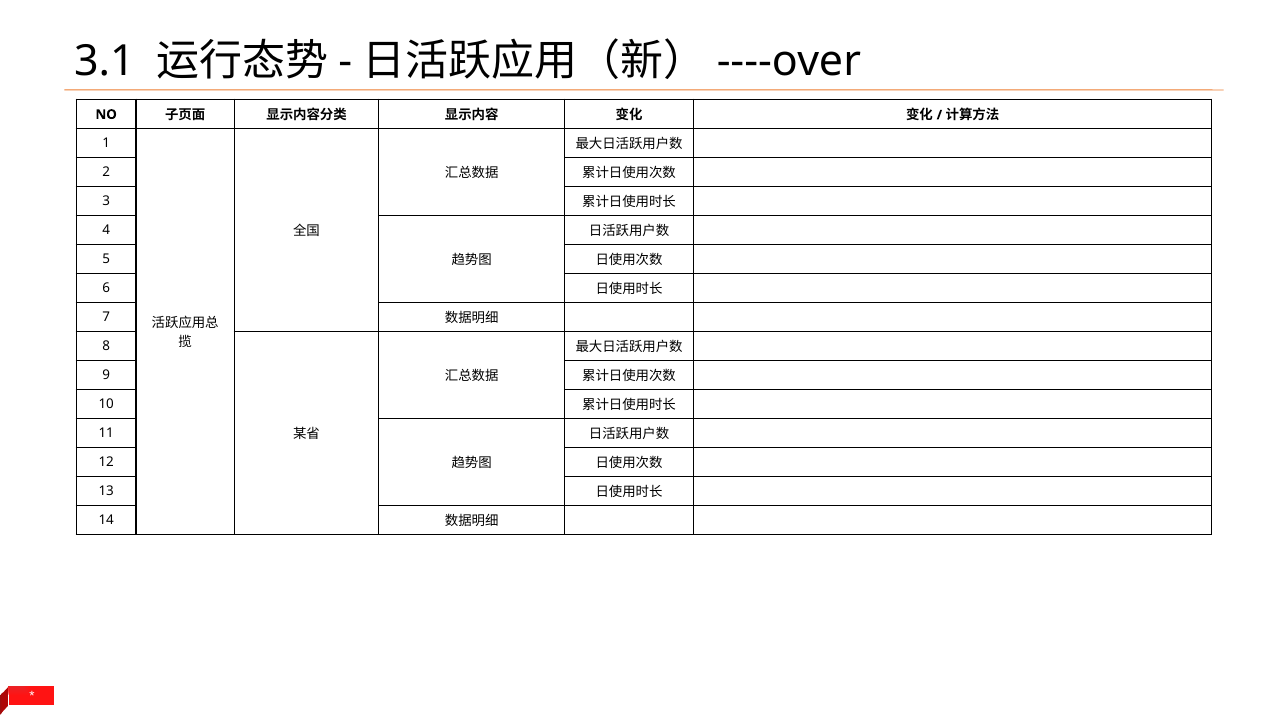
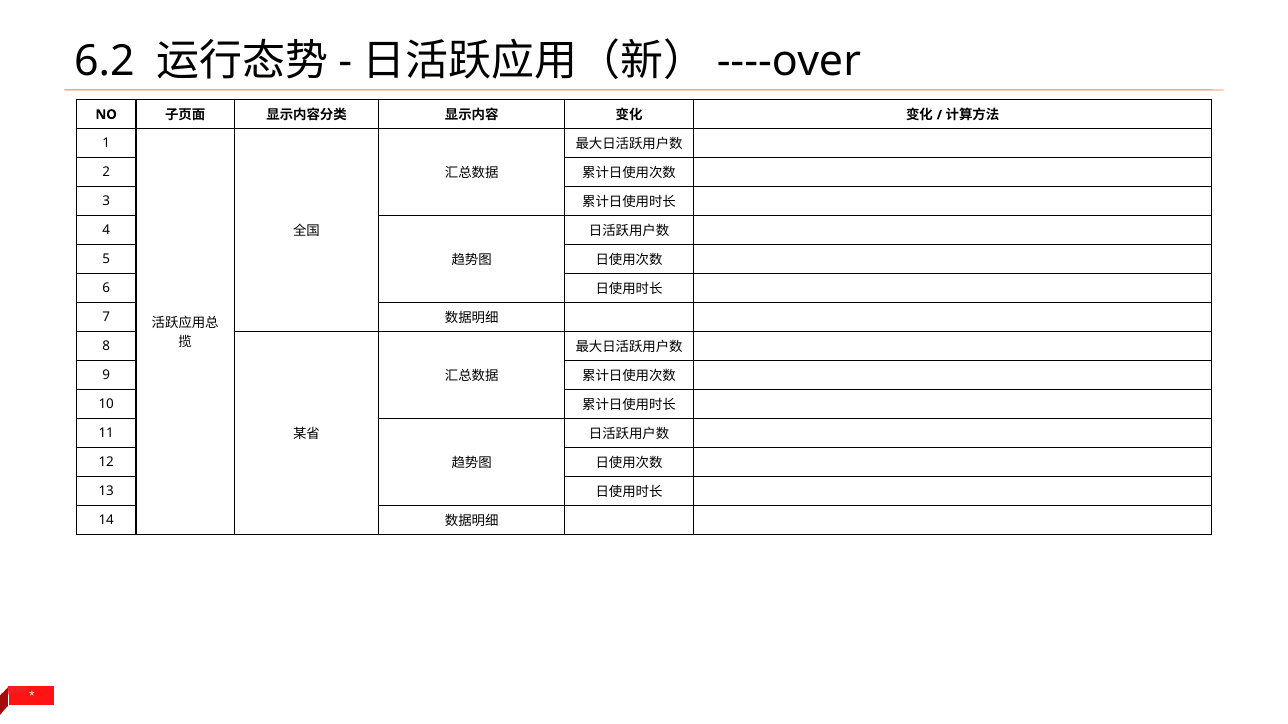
3.1: 3.1 -> 6.2
